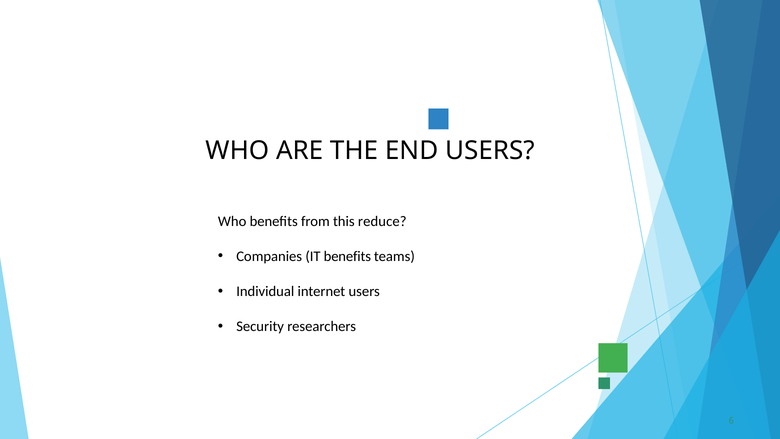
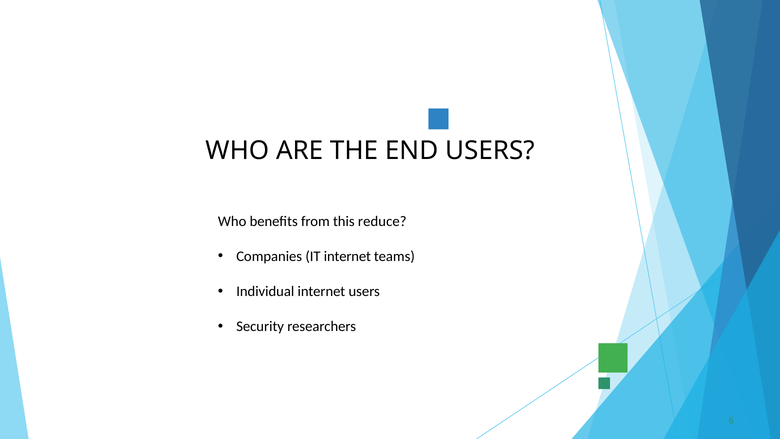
IT benefits: benefits -> internet
